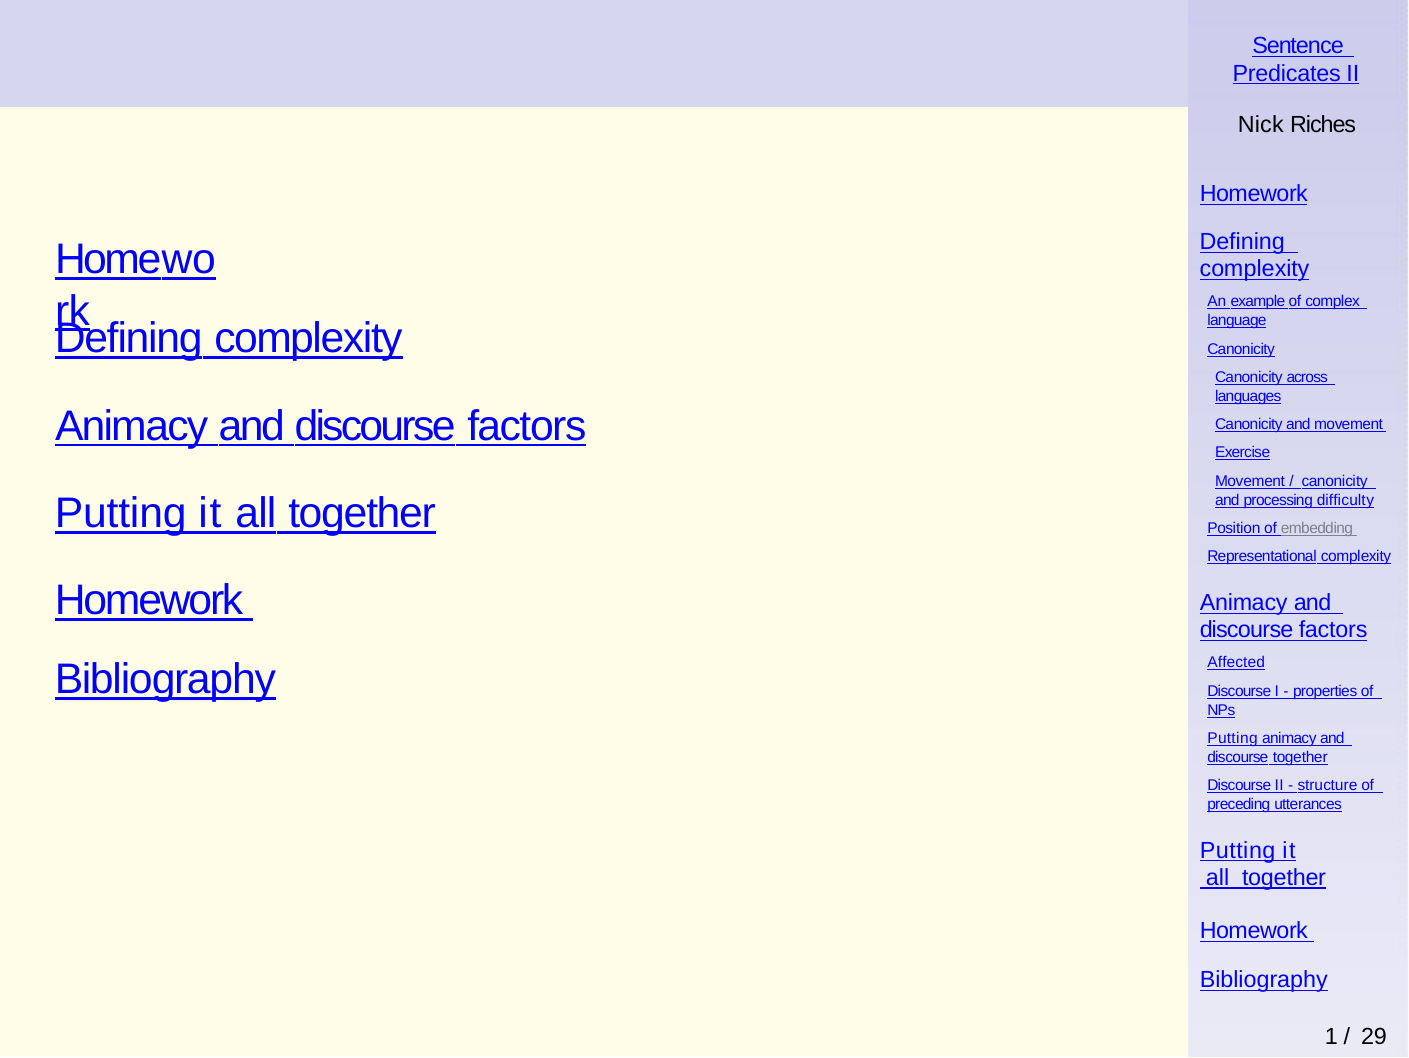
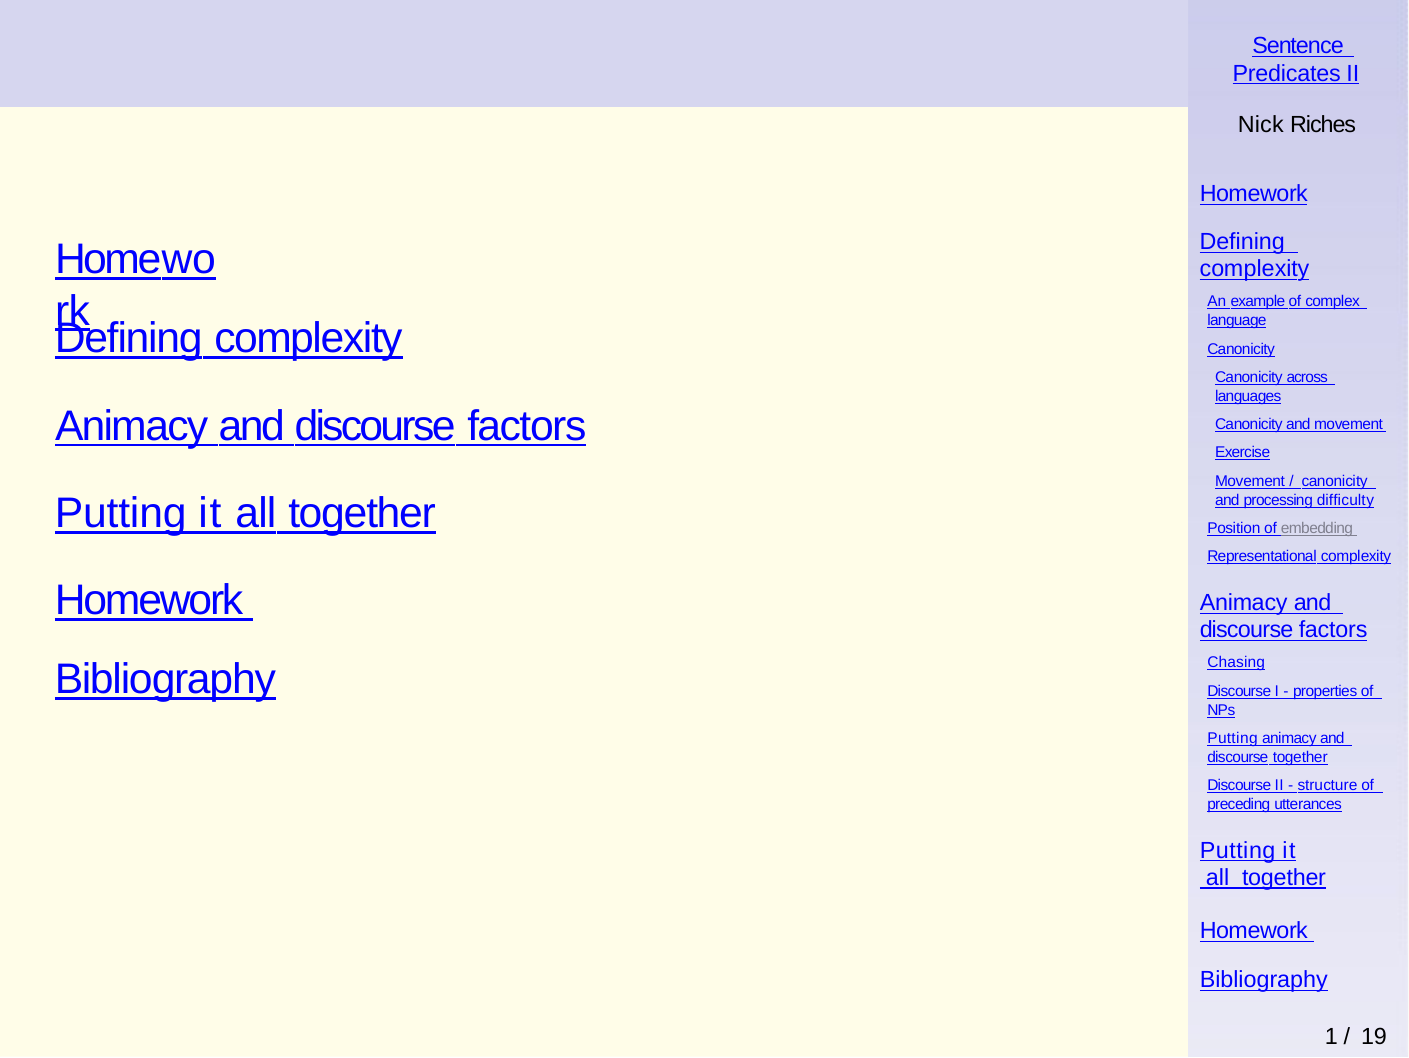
Affected: Affected -> Chasing
29: 29 -> 19
